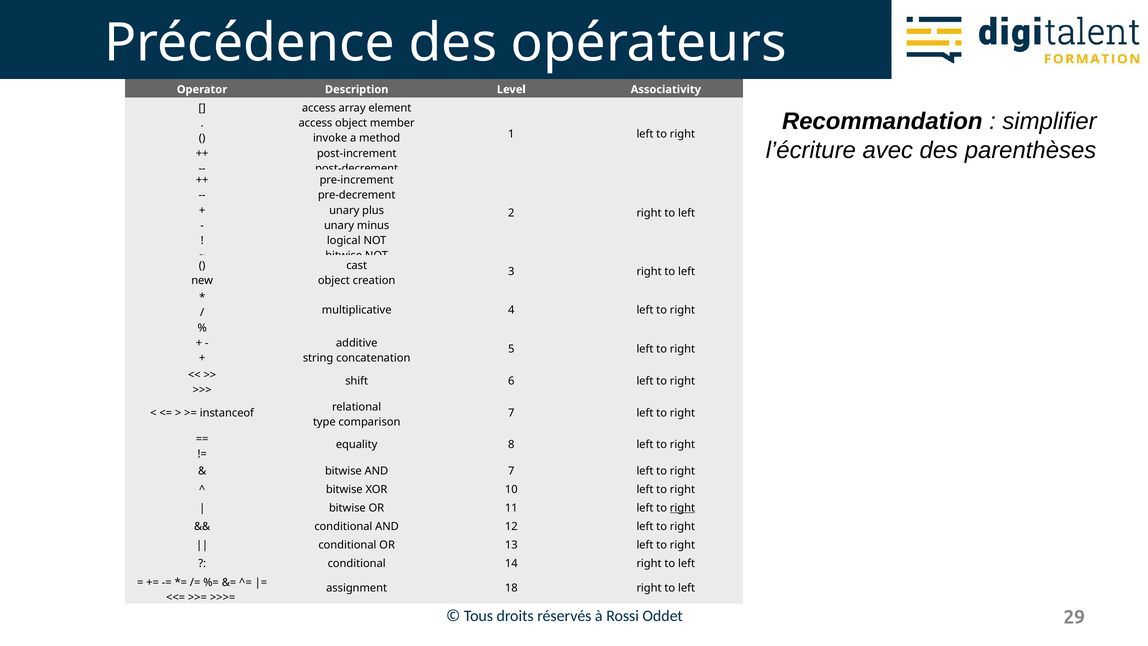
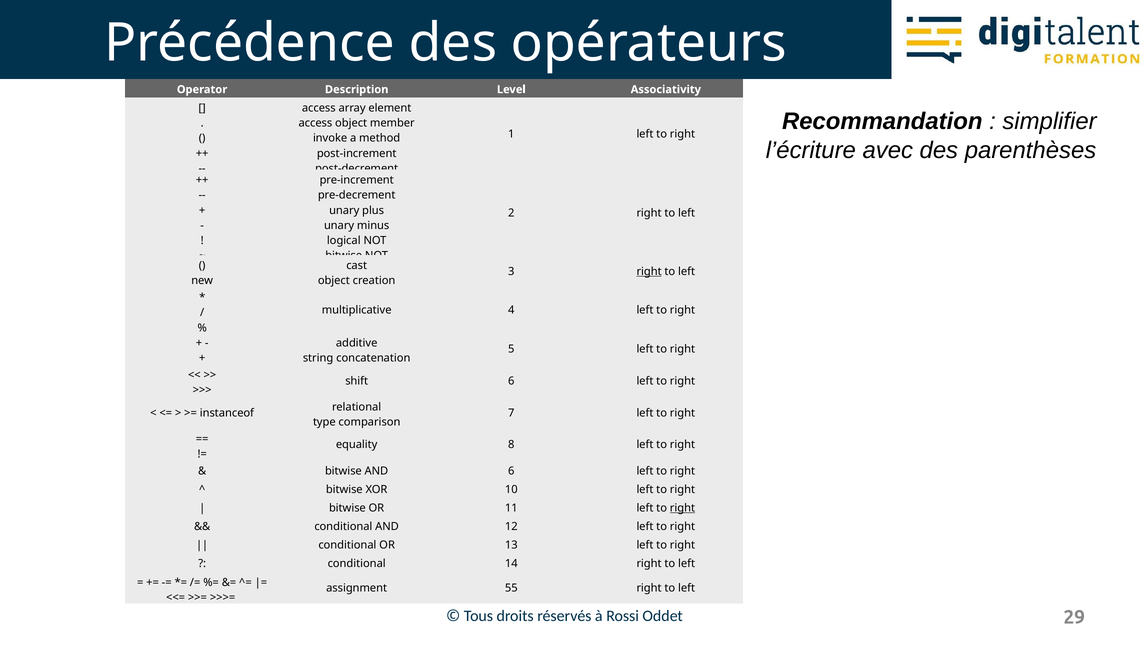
right at (649, 271) underline: none -> present
AND 7: 7 -> 6
18: 18 -> 55
